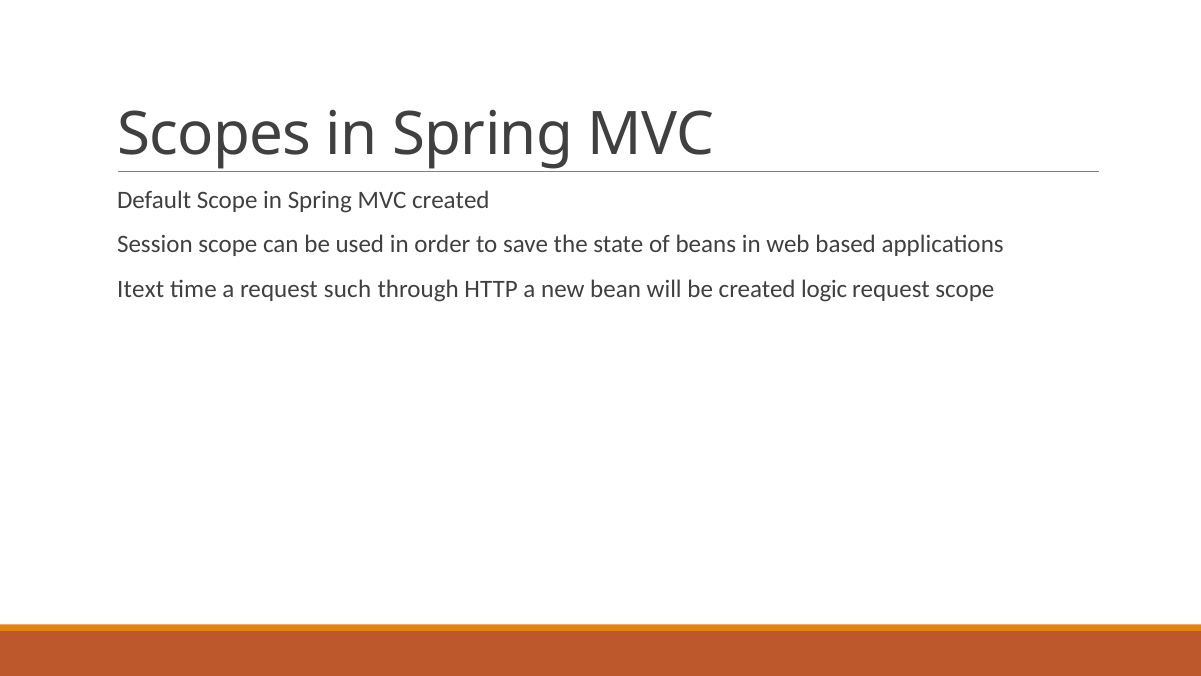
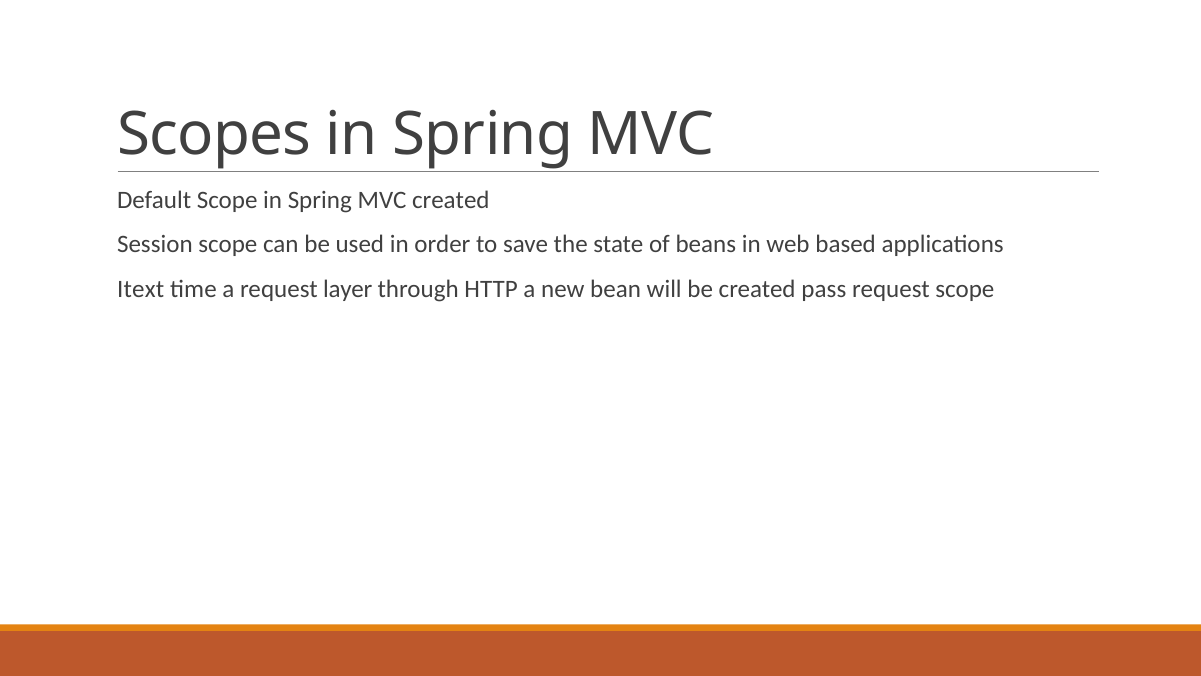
such: such -> layer
logic: logic -> pass
